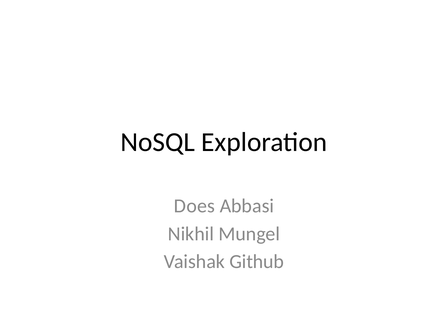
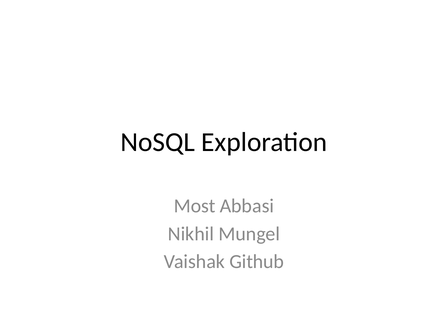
Does: Does -> Most
